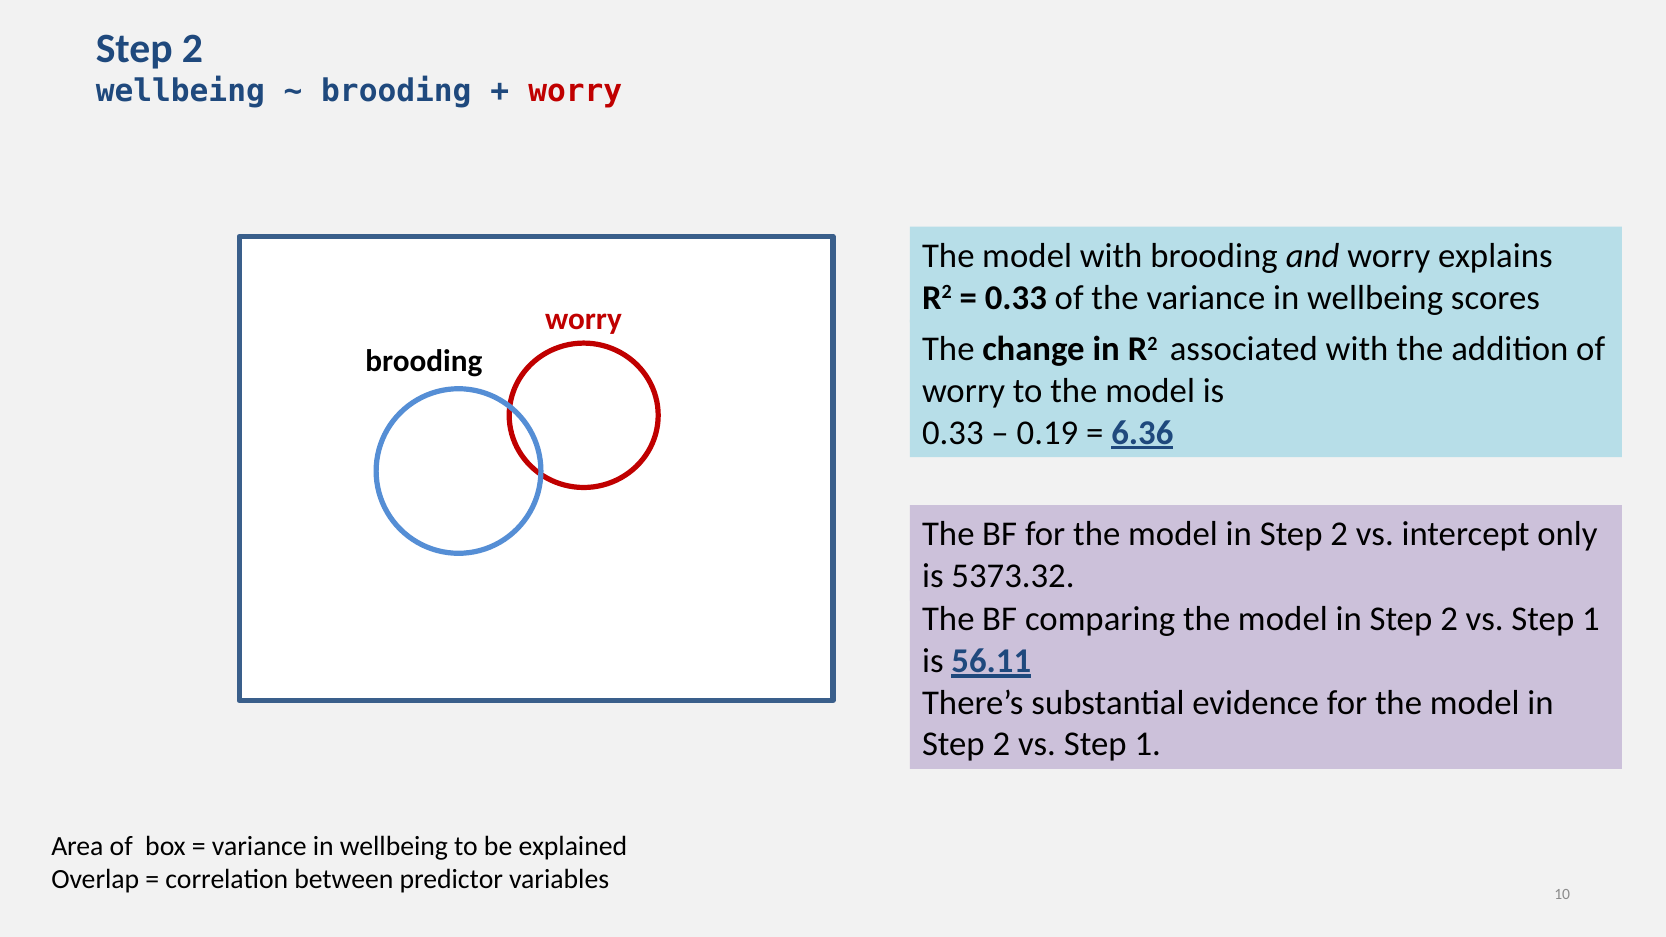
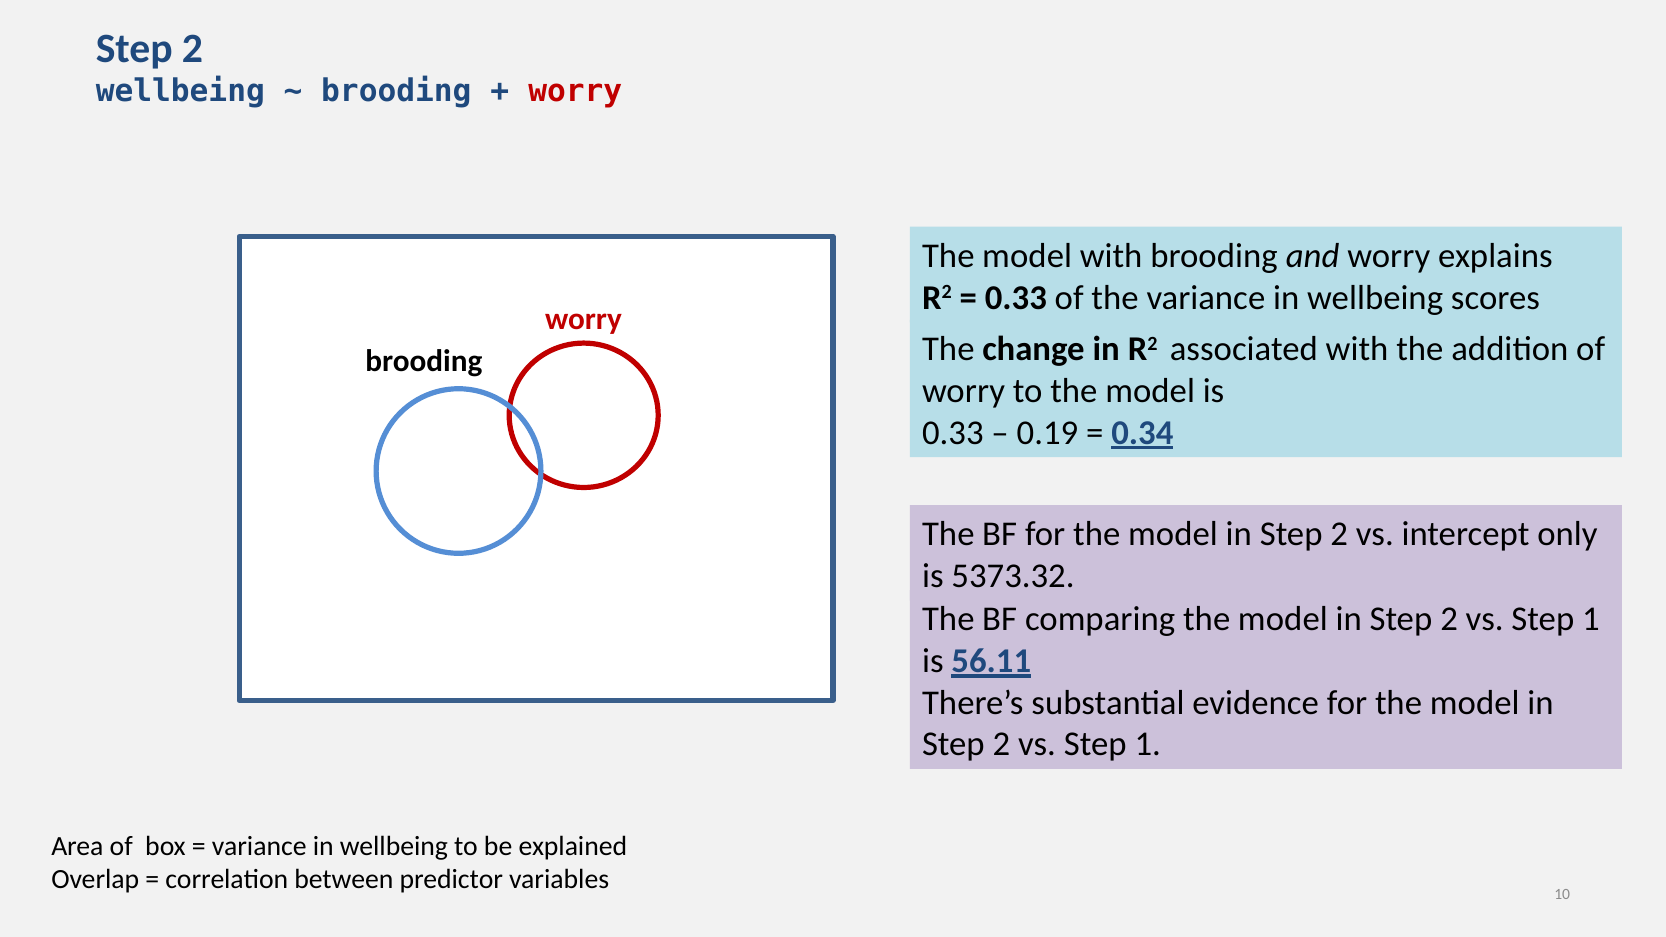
6.36: 6.36 -> 0.34
